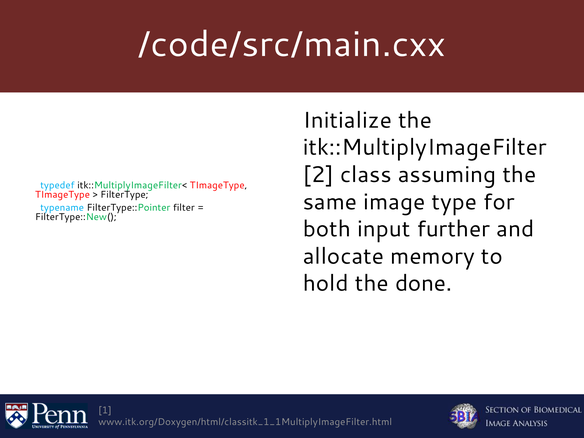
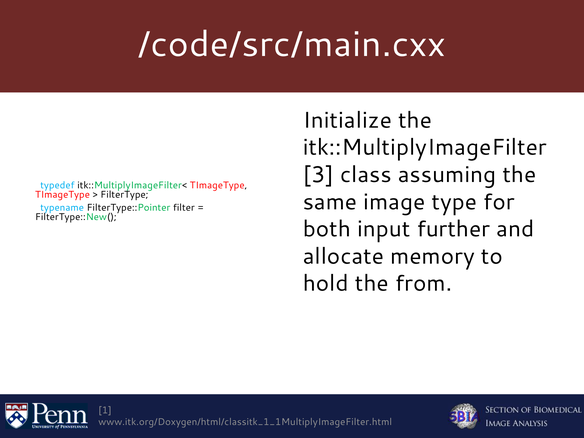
2: 2 -> 3
done: done -> from
